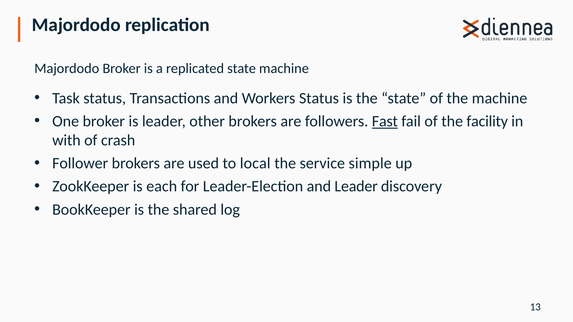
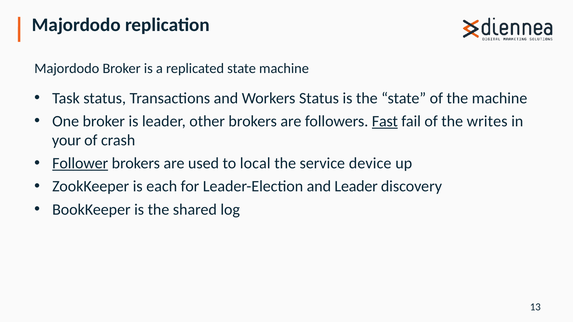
facility: facility -> writes
with: with -> your
Follower underline: none -> present
simple: simple -> device
